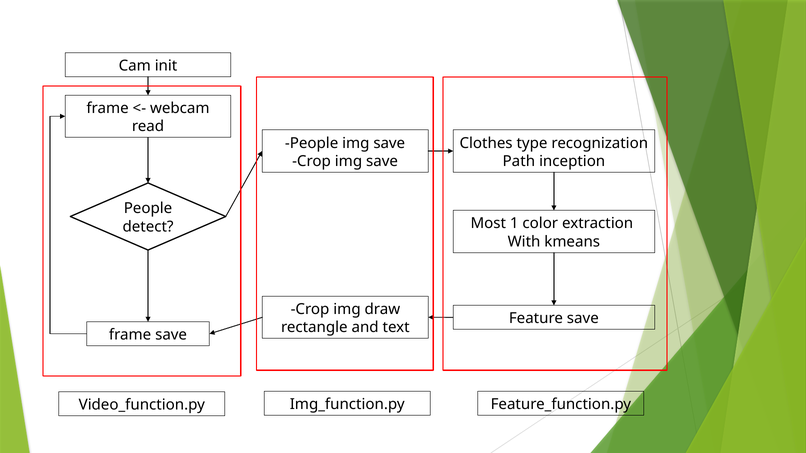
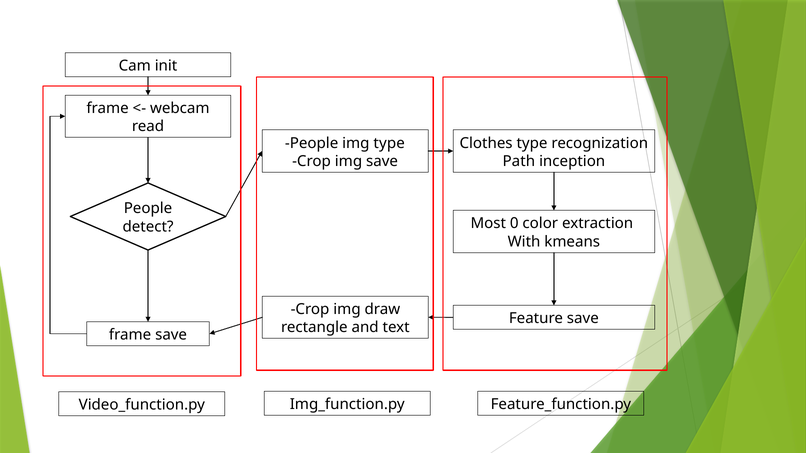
People img save: save -> type
1: 1 -> 0
